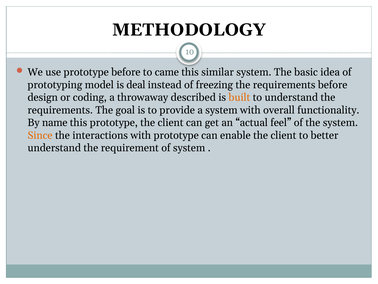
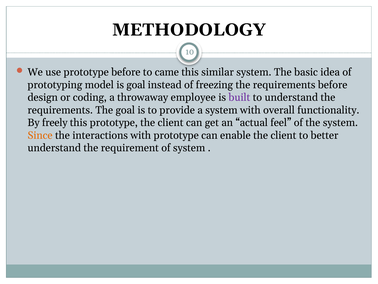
is deal: deal -> goal
described: described -> employee
built colour: orange -> purple
name: name -> freely
